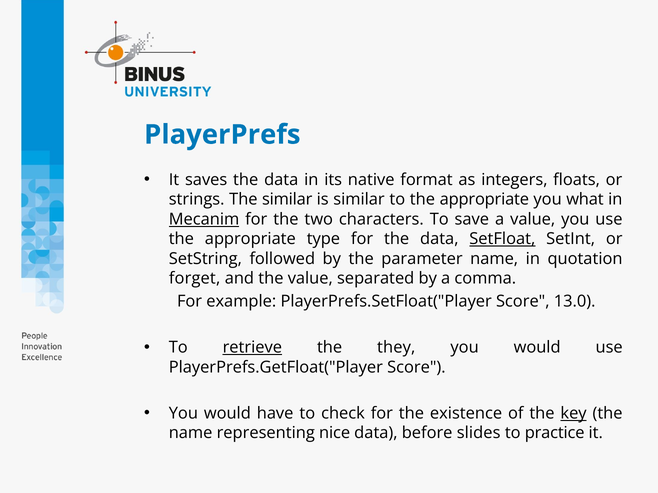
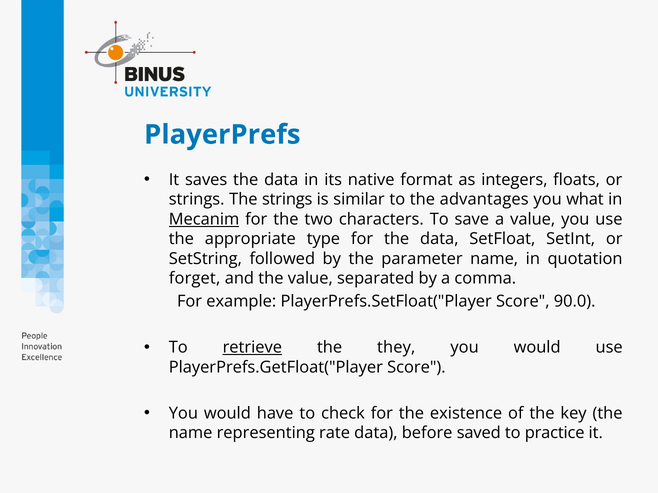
The similar: similar -> strings
to the appropriate: appropriate -> advantages
SetFloat underline: present -> none
13.0: 13.0 -> 90.0
key underline: present -> none
nice: nice -> rate
slides: slides -> saved
